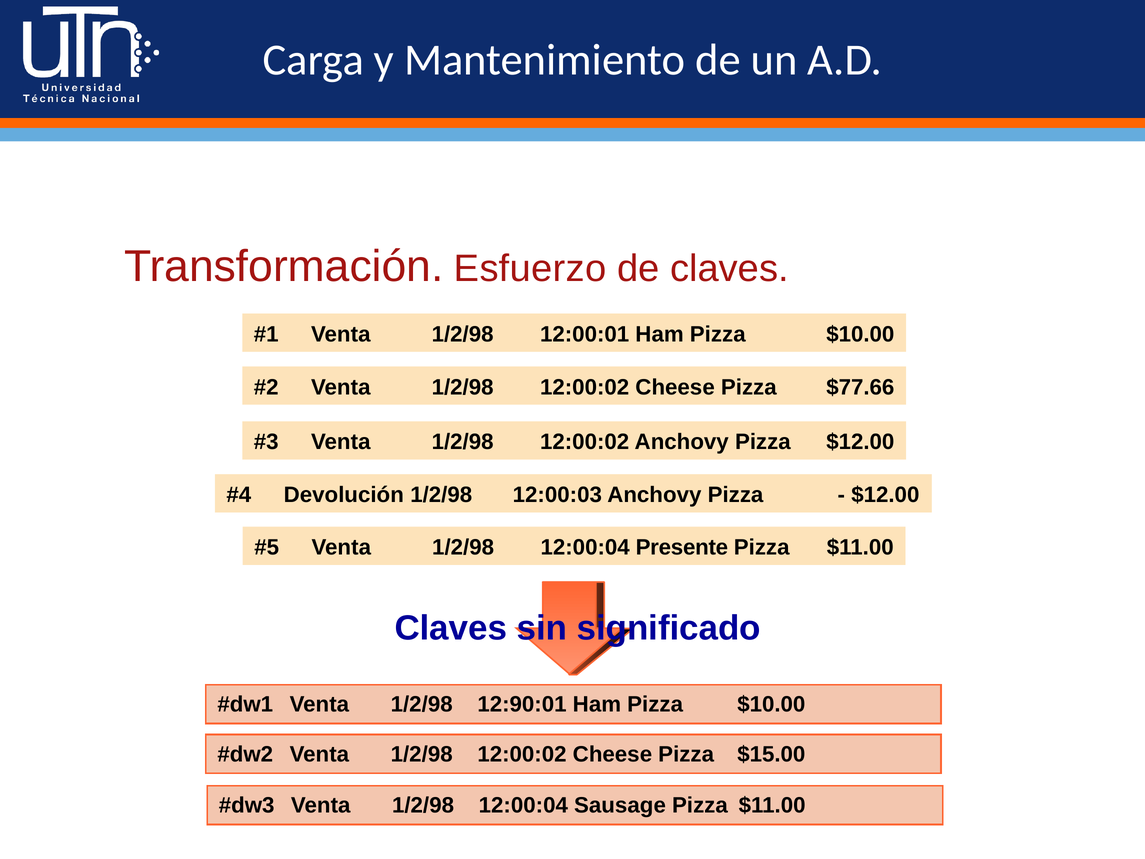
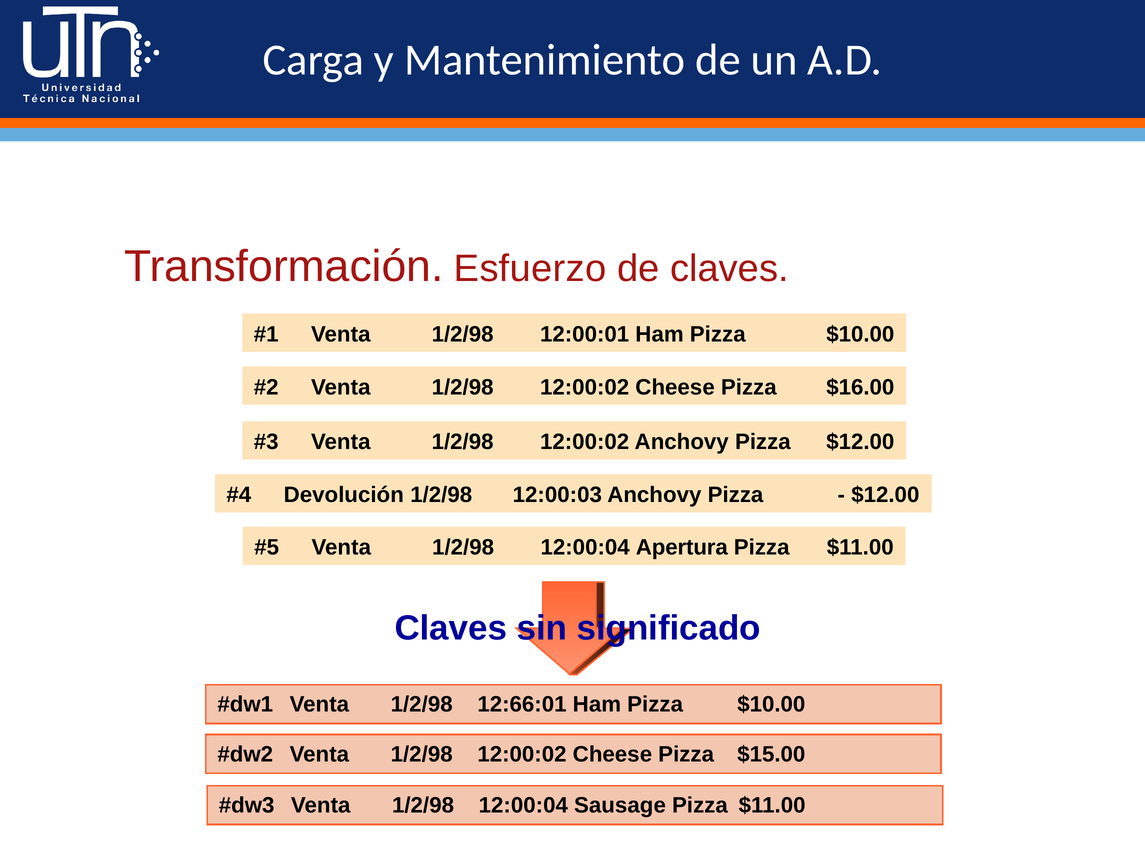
$77.66: $77.66 -> $16.00
Presente: Presente -> Apertura
12:90:01: 12:90:01 -> 12:66:01
